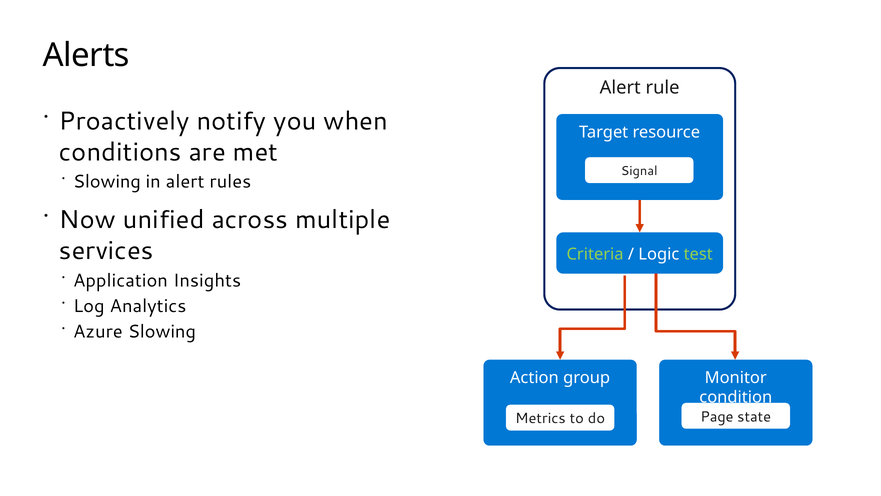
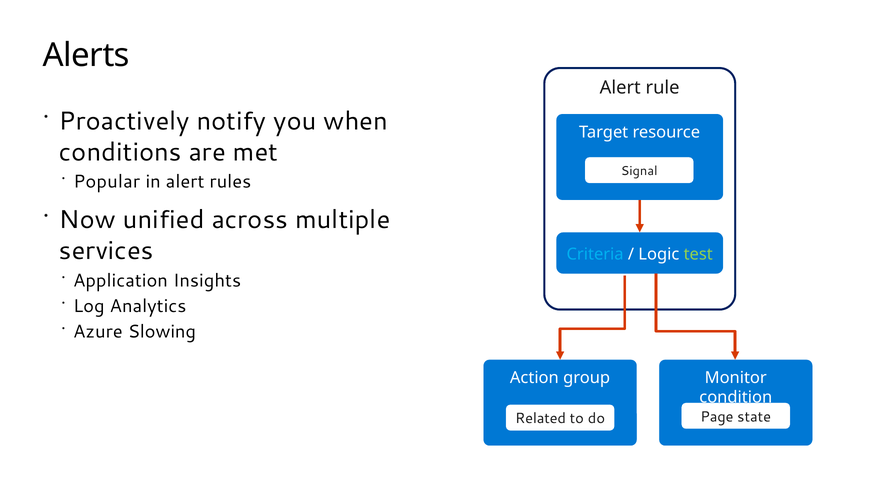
Slowing at (107, 182): Slowing -> Popular
Criteria colour: light green -> light blue
Metrics: Metrics -> Related
